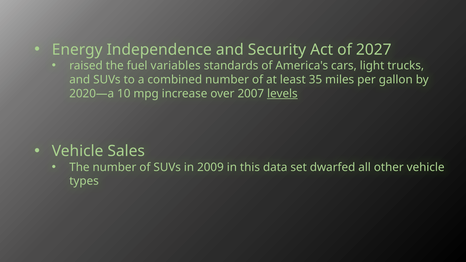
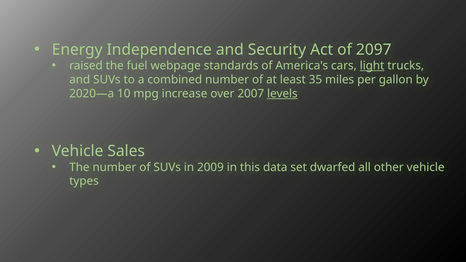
2027: 2027 -> 2097
variables: variables -> webpage
light underline: none -> present
